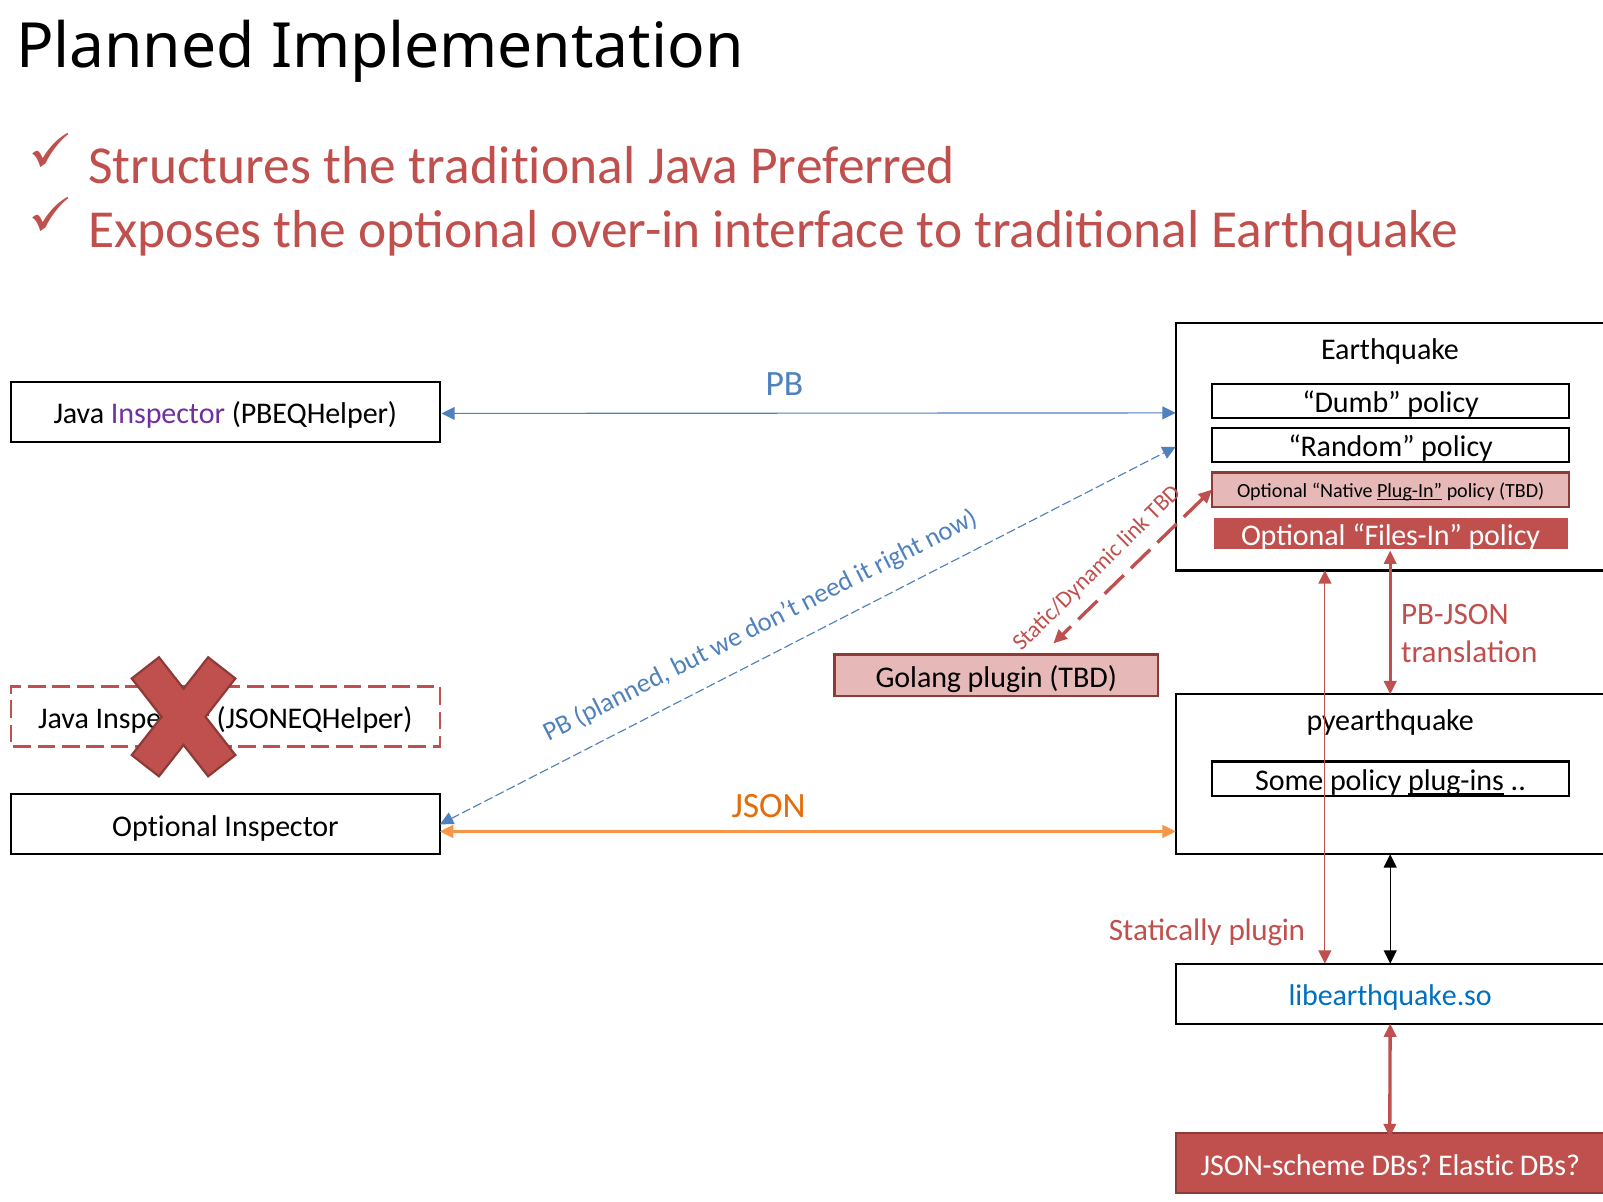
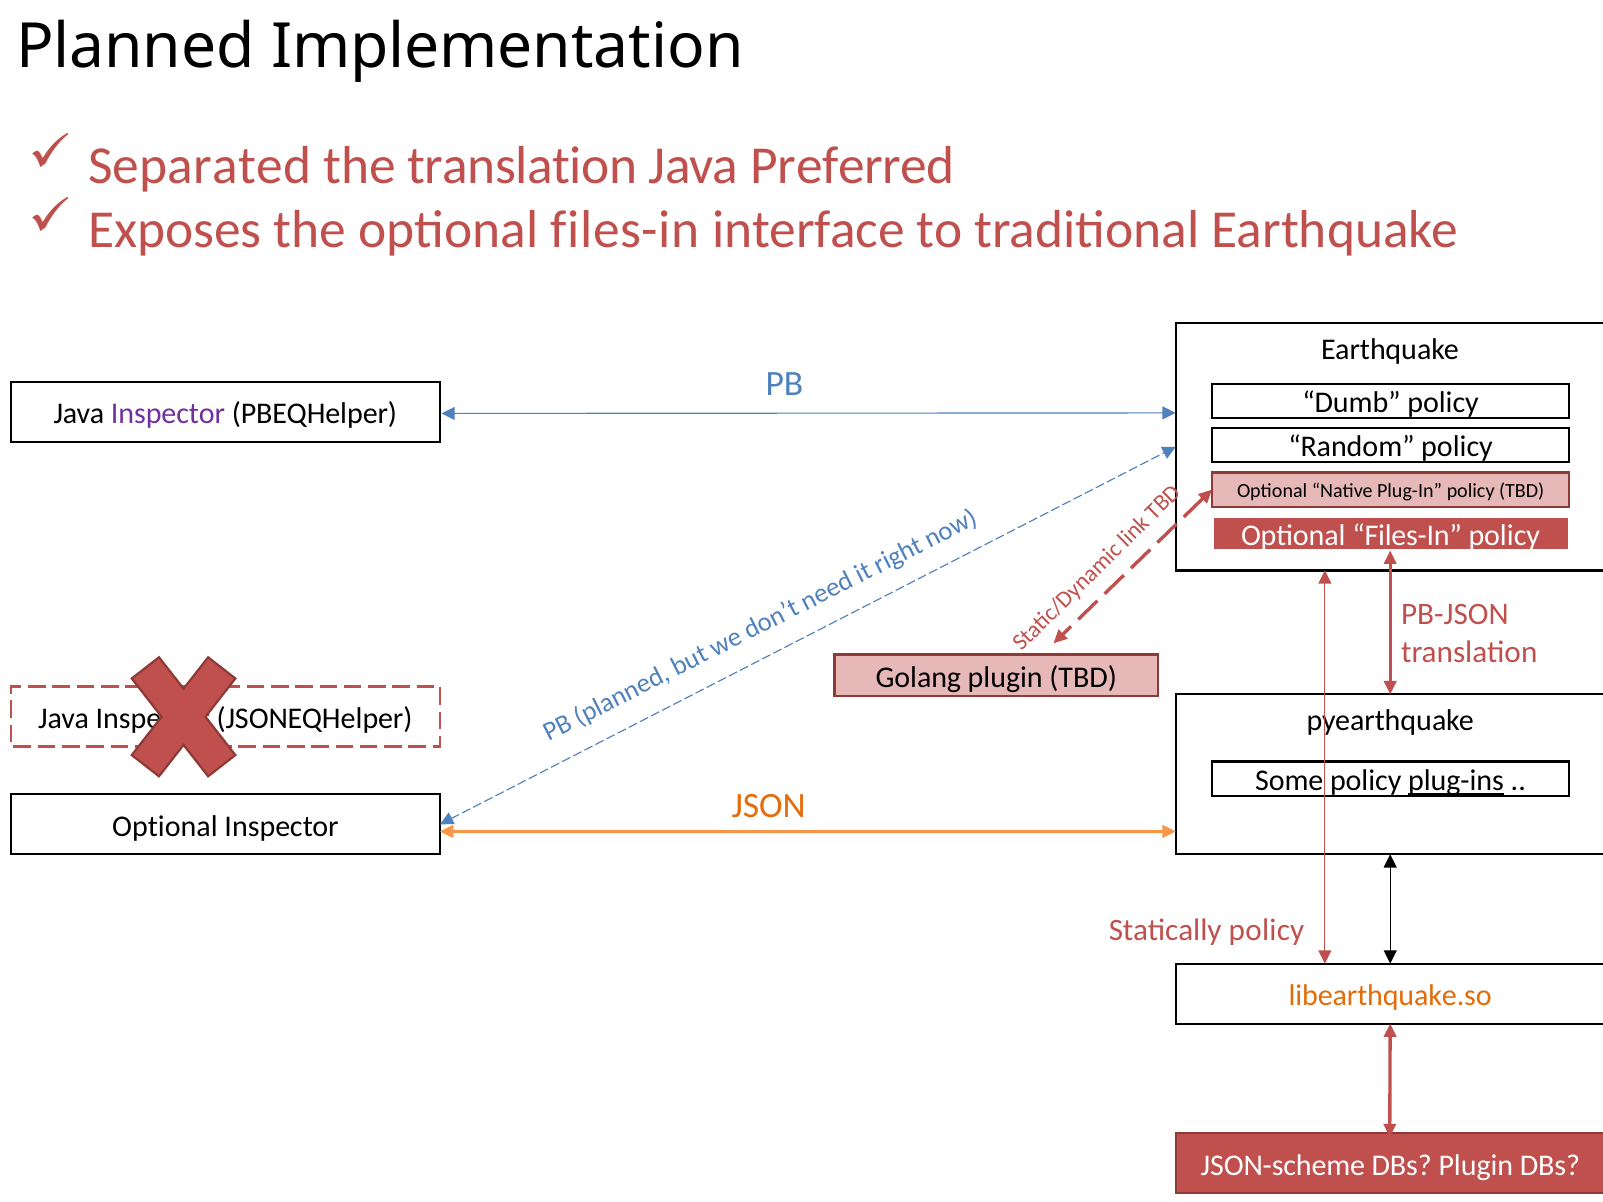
Structures: Structures -> Separated
the traditional: traditional -> translation
the optional over-in: over-in -> files-in
Plug-In underline: present -> none
Statically plugin: plugin -> policy
libearthquake.so colour: blue -> orange
DBs Elastic: Elastic -> Plugin
